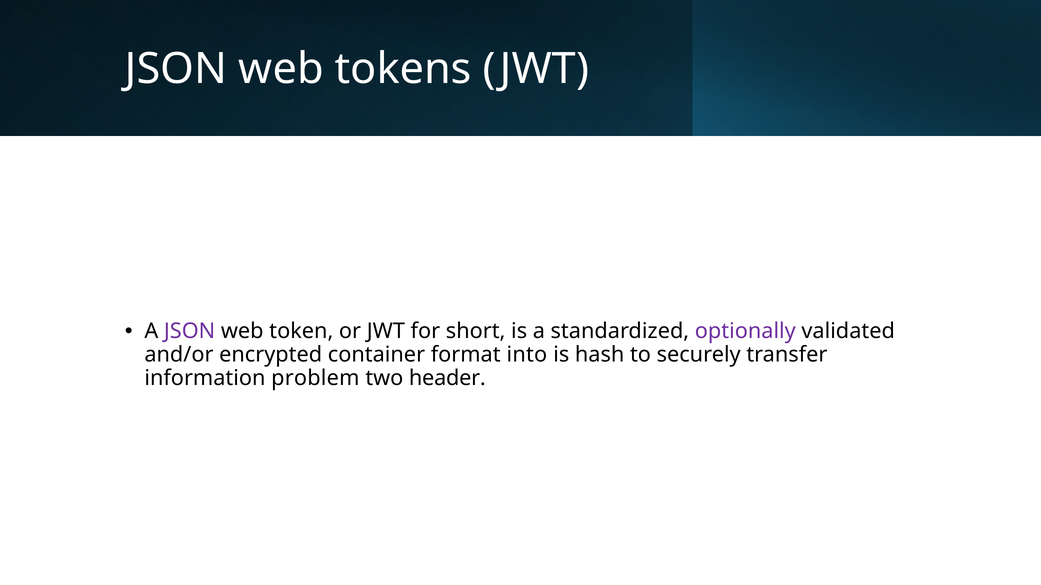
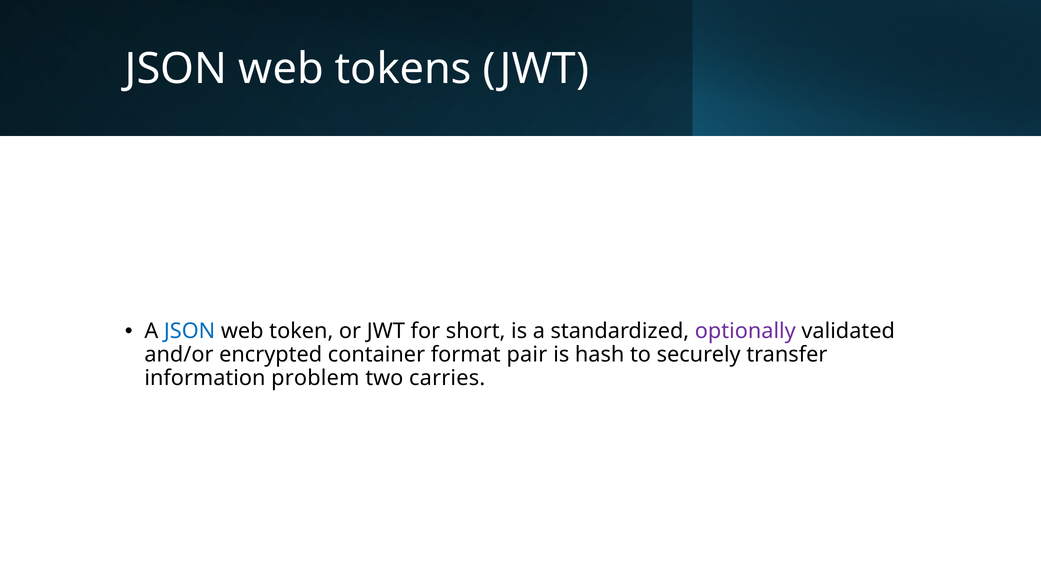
JSON at (190, 332) colour: purple -> blue
into: into -> pair
header: header -> carries
